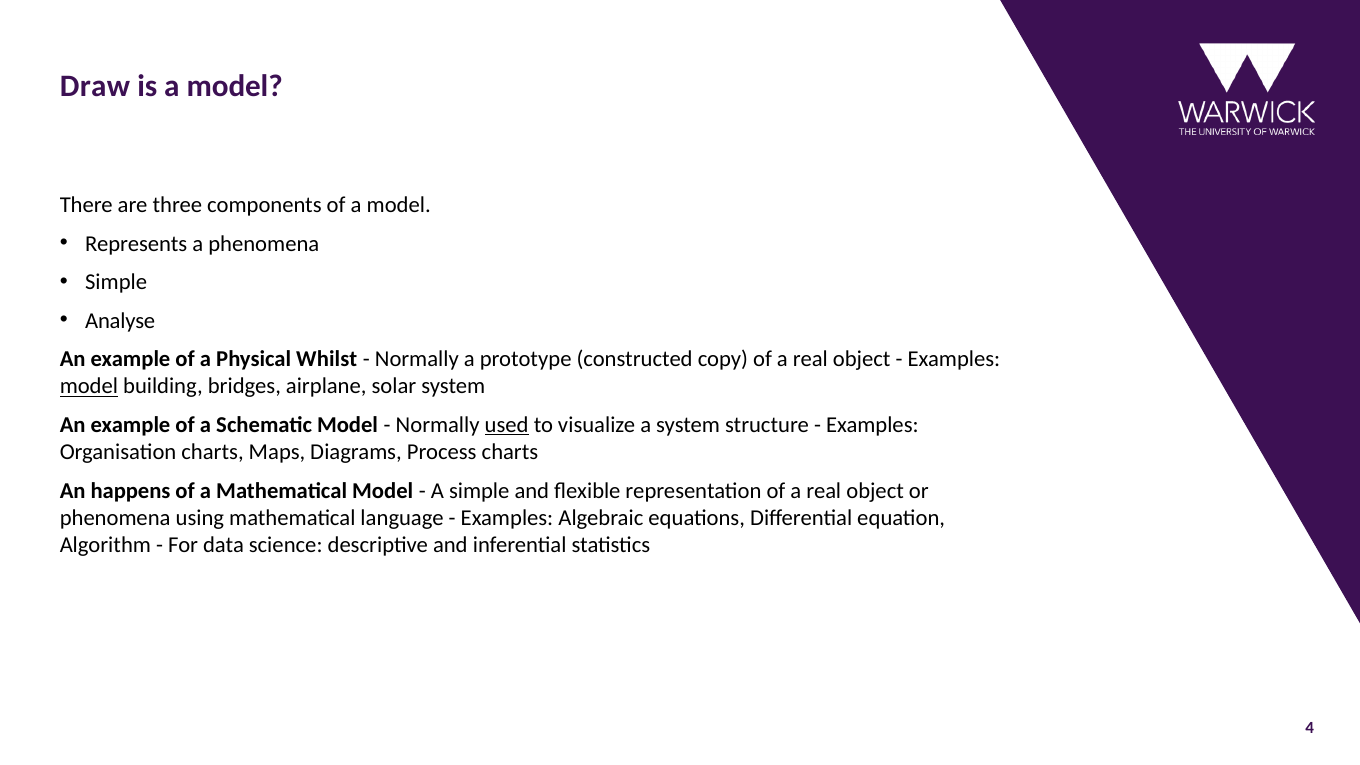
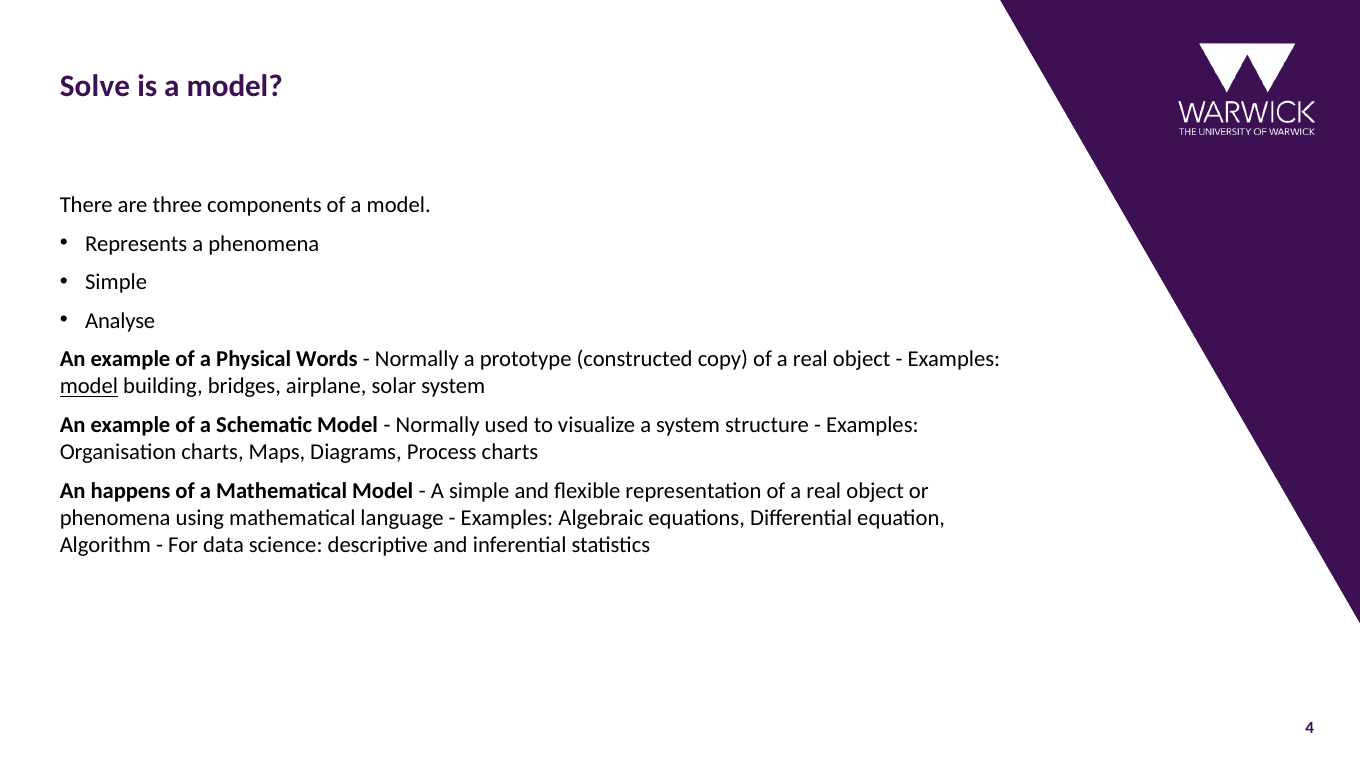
Draw: Draw -> Solve
Whilst: Whilst -> Words
used underline: present -> none
